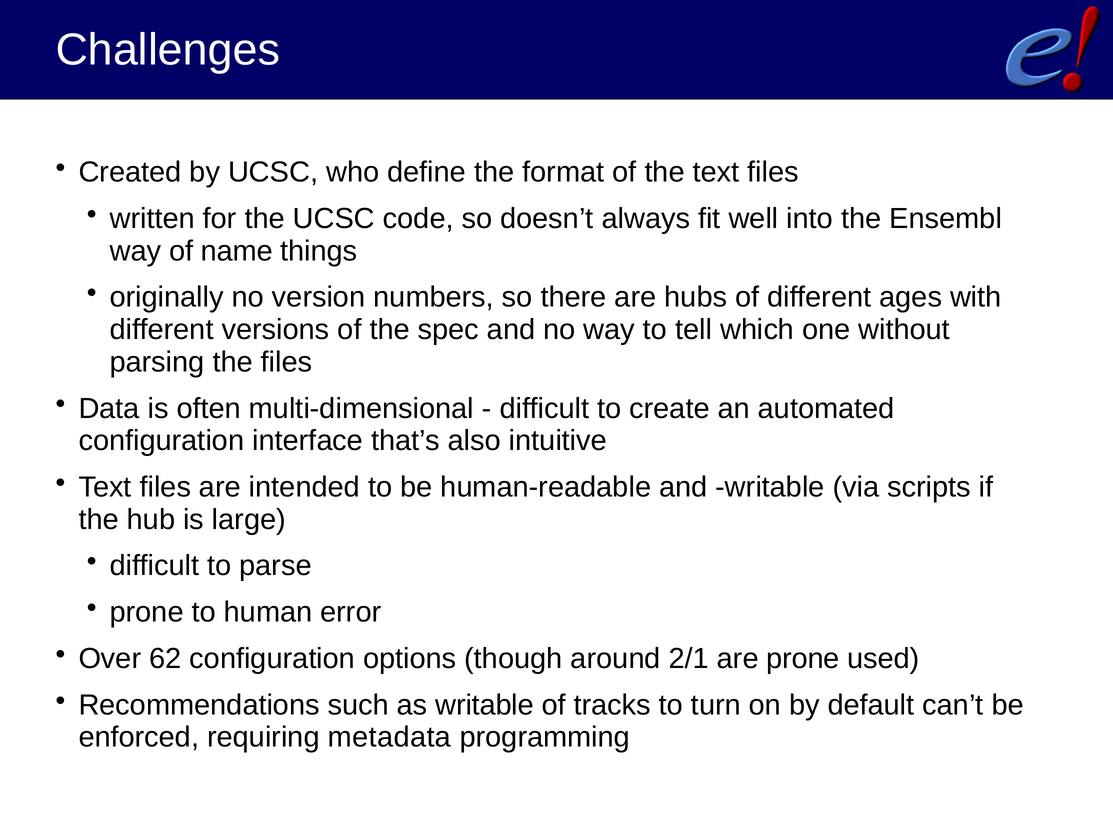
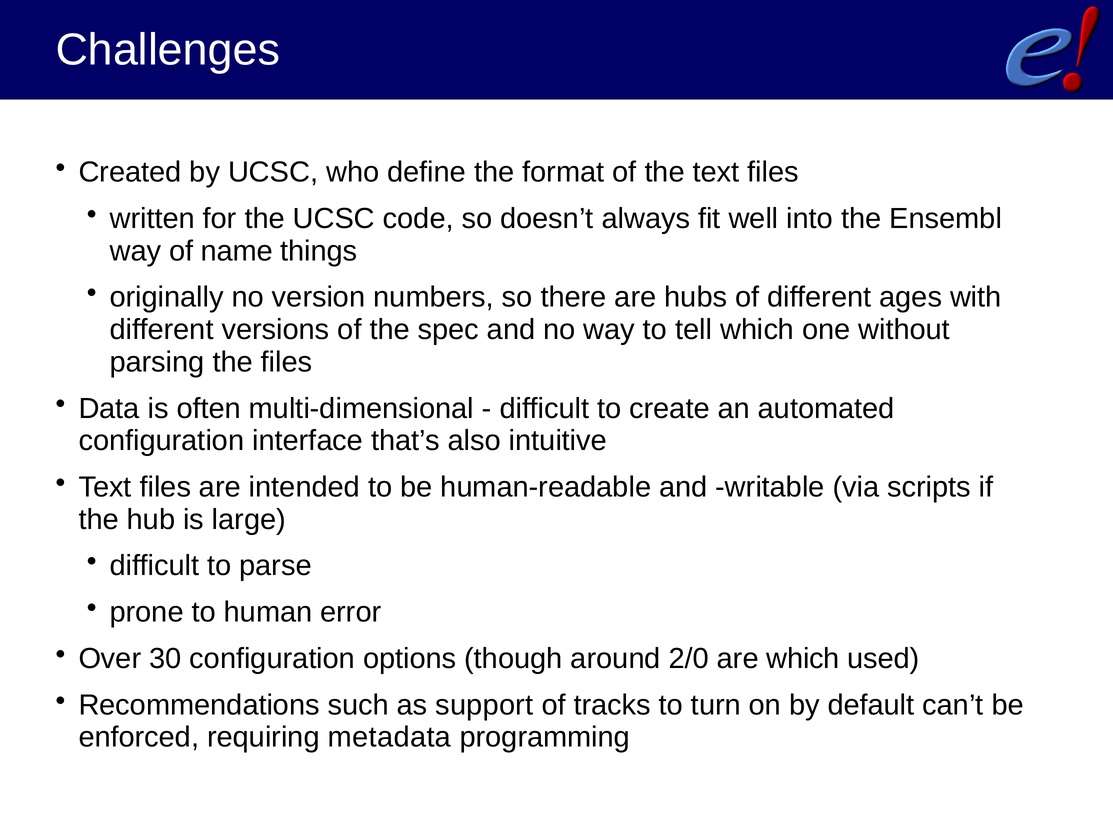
62: 62 -> 30
2/1: 2/1 -> 2/0
are prone: prone -> which
as writable: writable -> support
